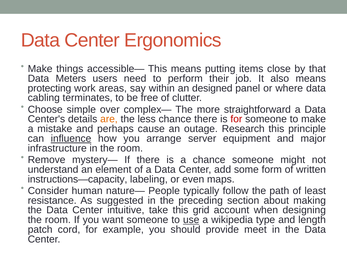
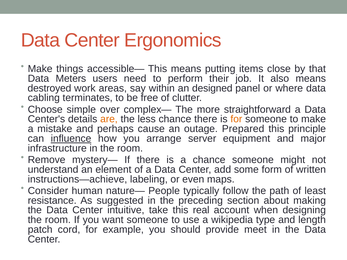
protecting: protecting -> destroyed
for at (236, 119) colour: red -> orange
Research: Research -> Prepared
instructions—capacity: instructions—capacity -> instructions—achieve
grid: grid -> real
use underline: present -> none
